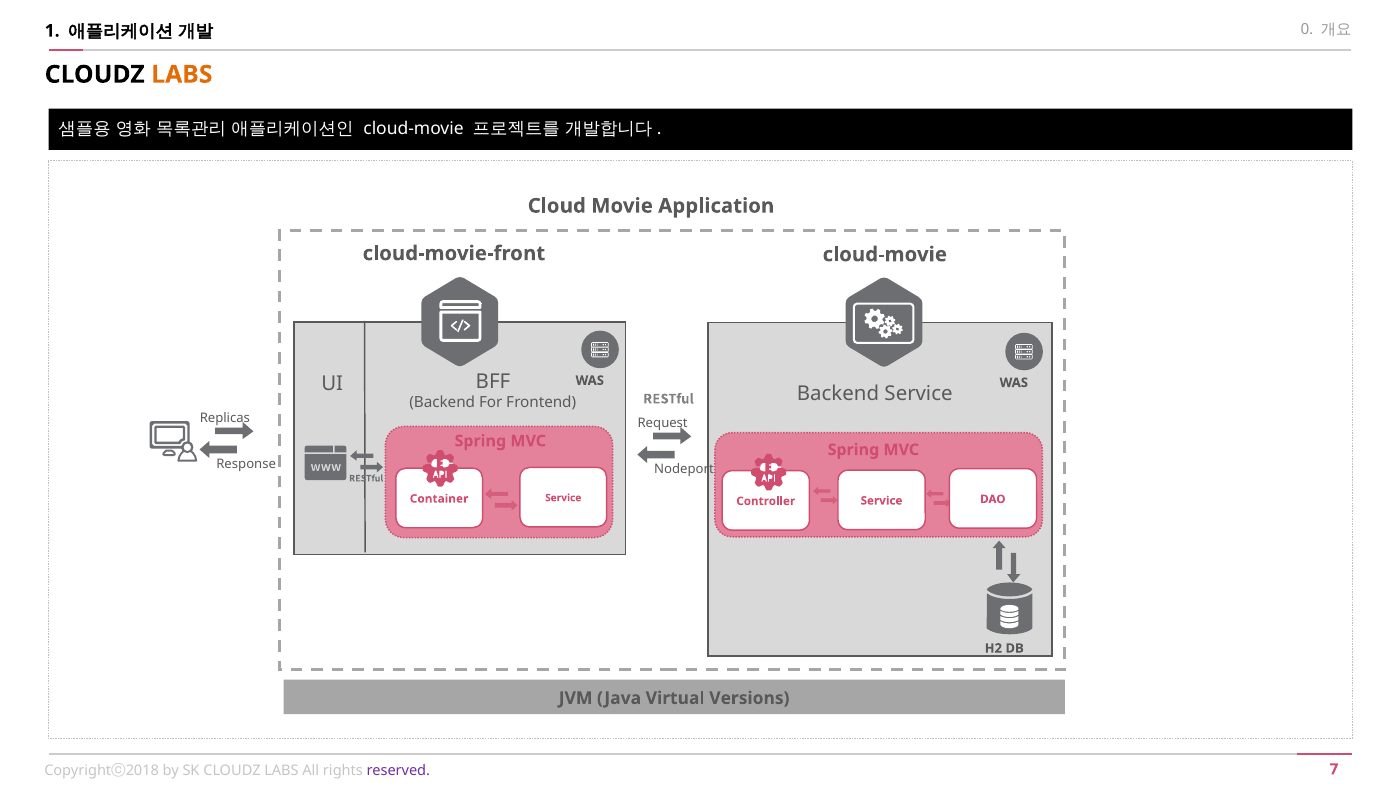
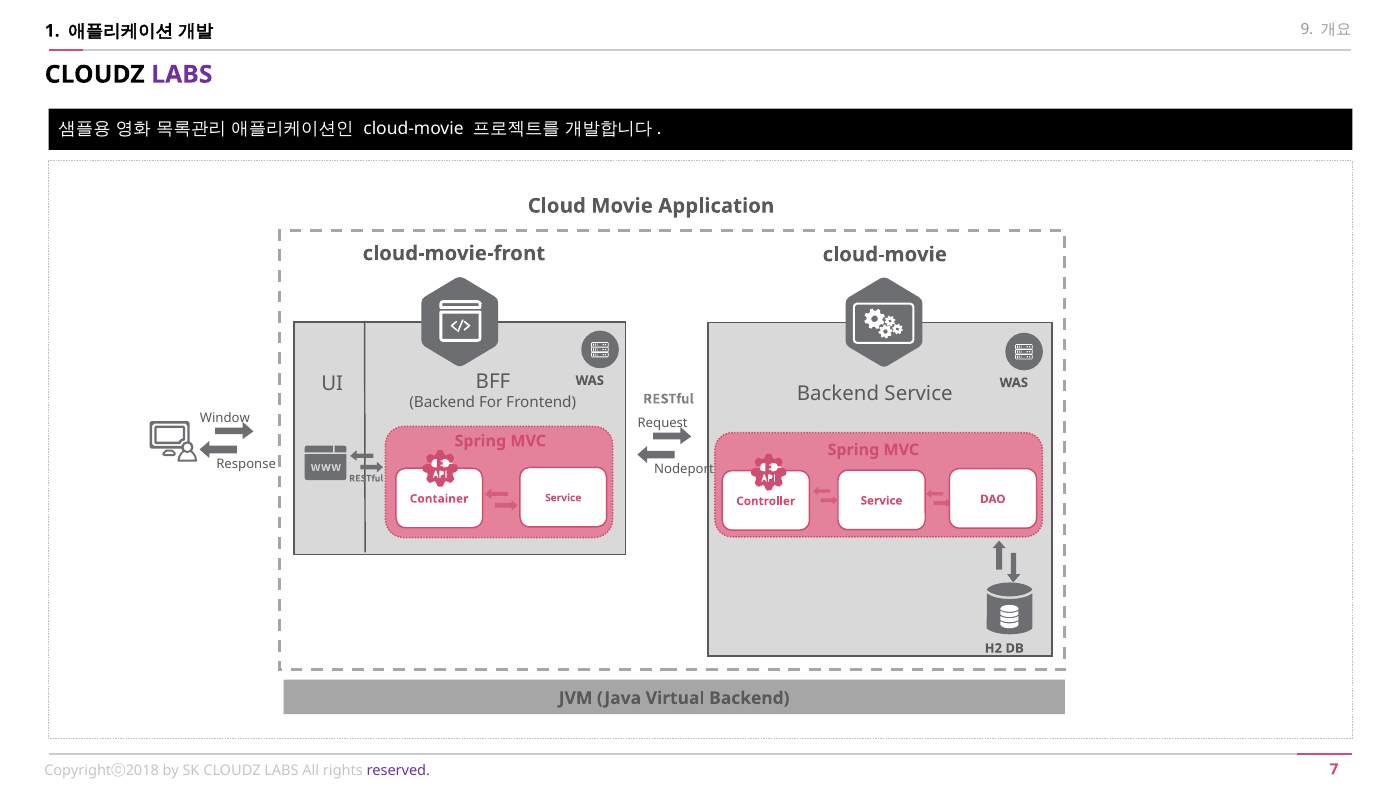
0: 0 -> 9
LABS at (182, 74) colour: orange -> purple
Replicas: Replicas -> Window
Virtual Versions: Versions -> Backend
